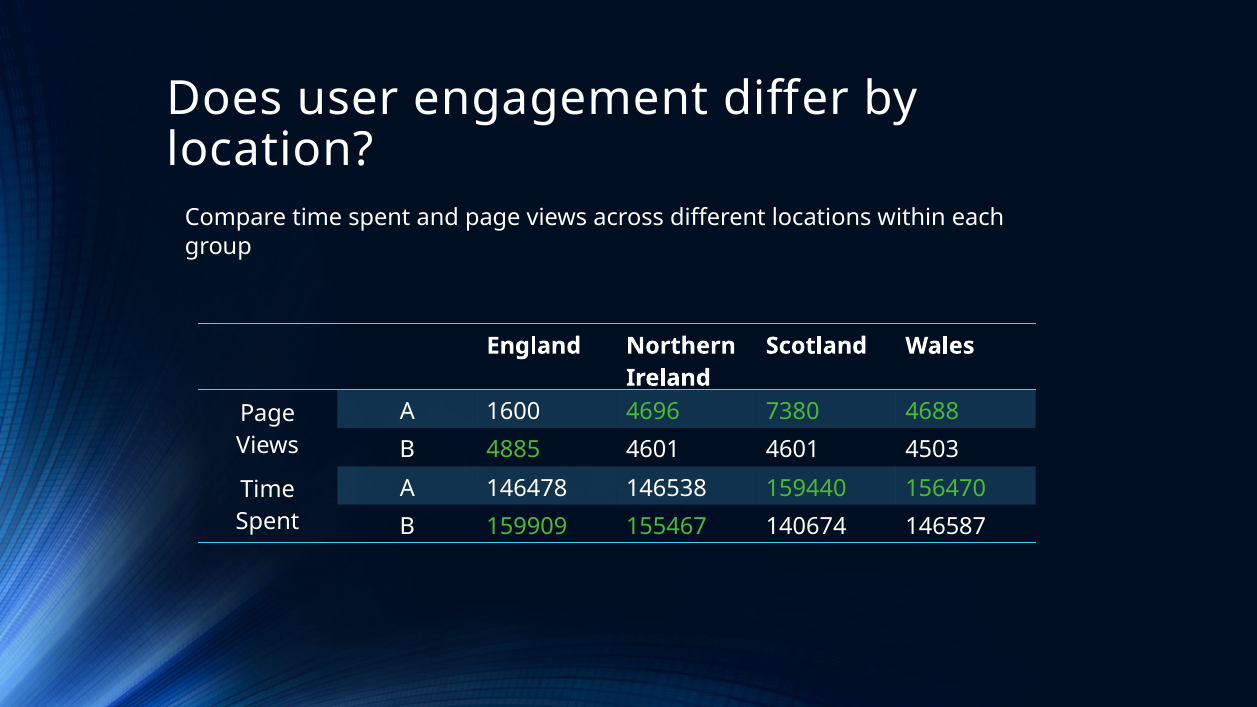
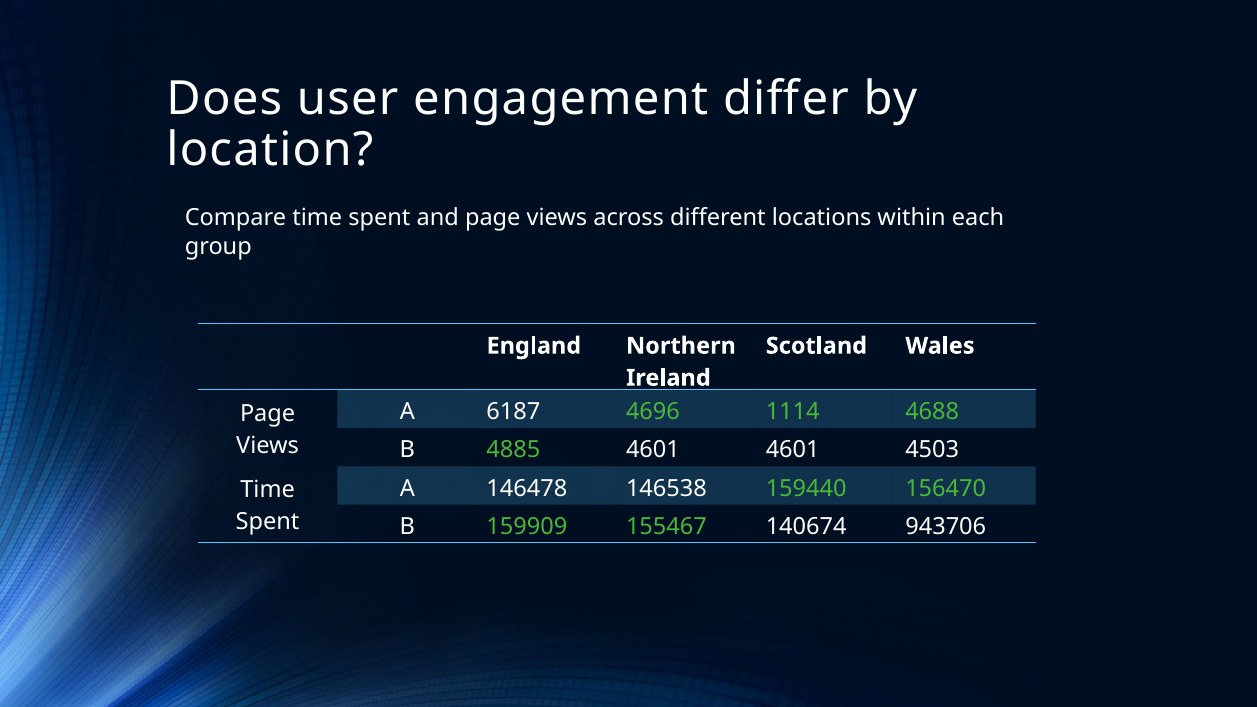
1600: 1600 -> 6187
7380: 7380 -> 1114
146587: 146587 -> 943706
